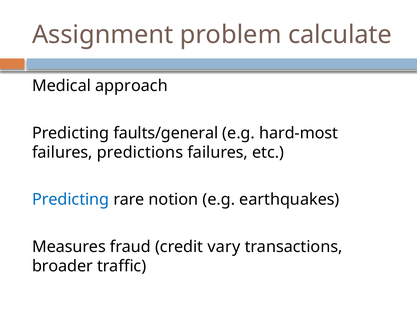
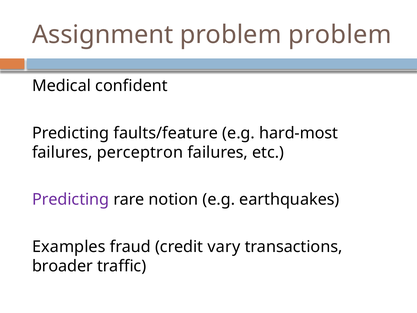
problem calculate: calculate -> problem
approach: approach -> confident
faults/general: faults/general -> faults/feature
predictions: predictions -> perceptron
Predicting at (71, 199) colour: blue -> purple
Measures: Measures -> Examples
